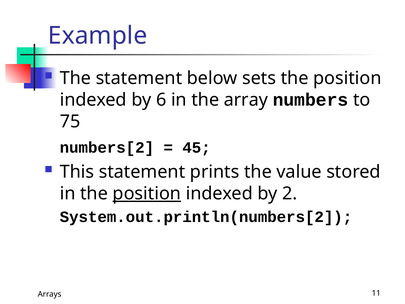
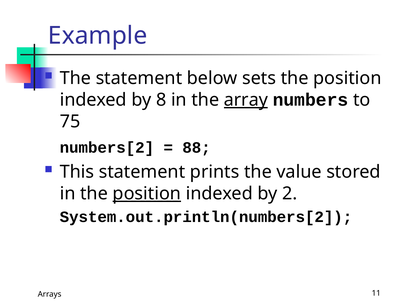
6: 6 -> 8
array underline: none -> present
45: 45 -> 88
